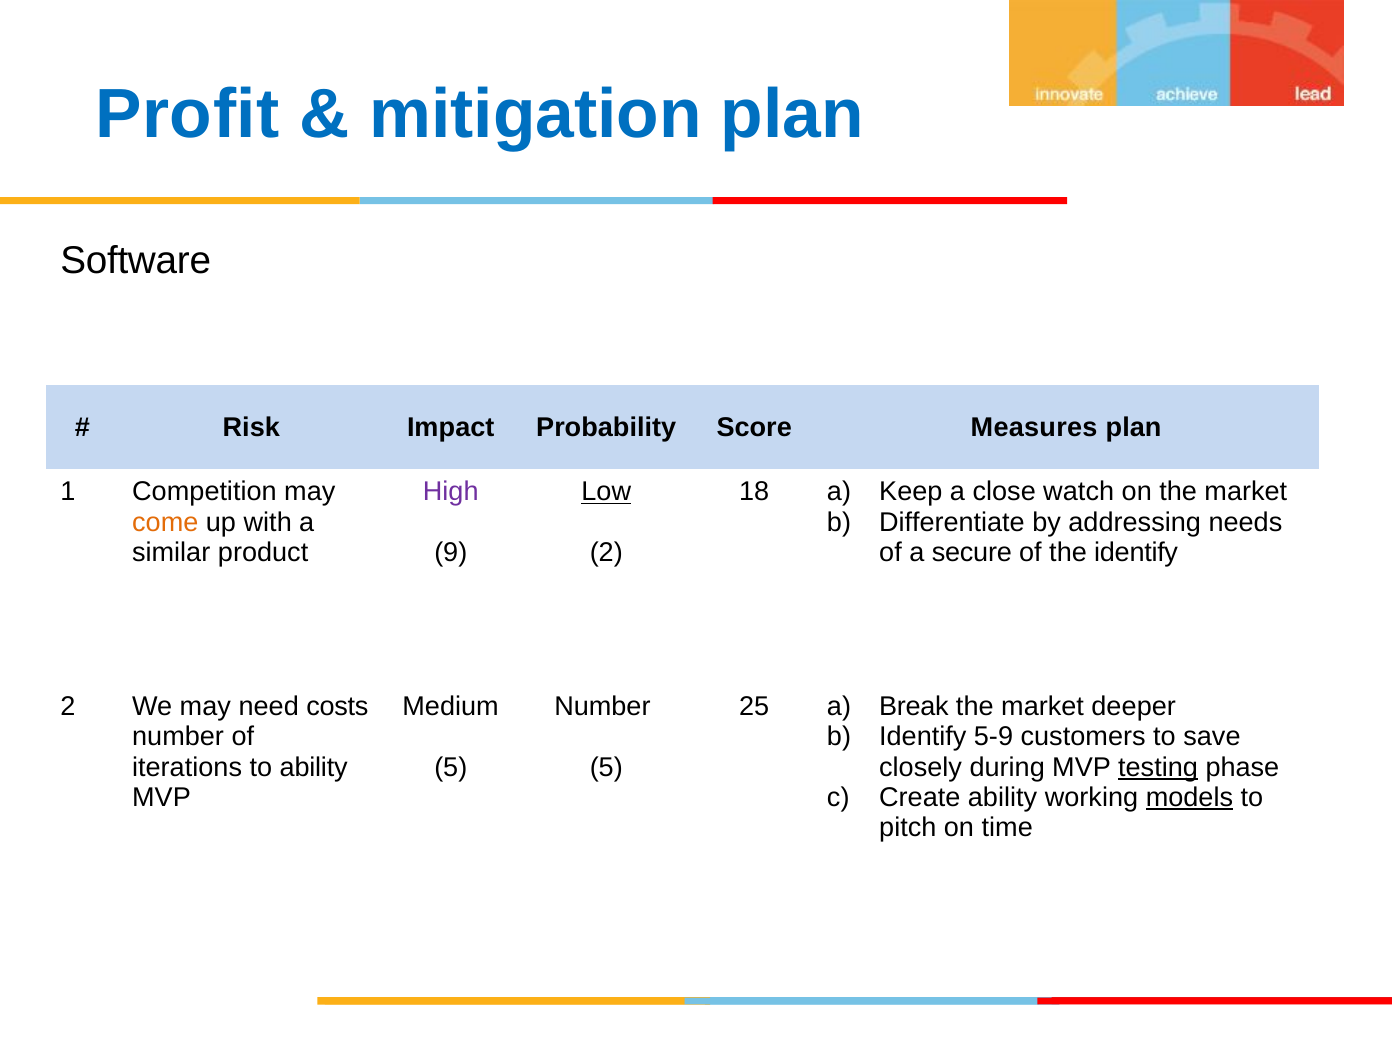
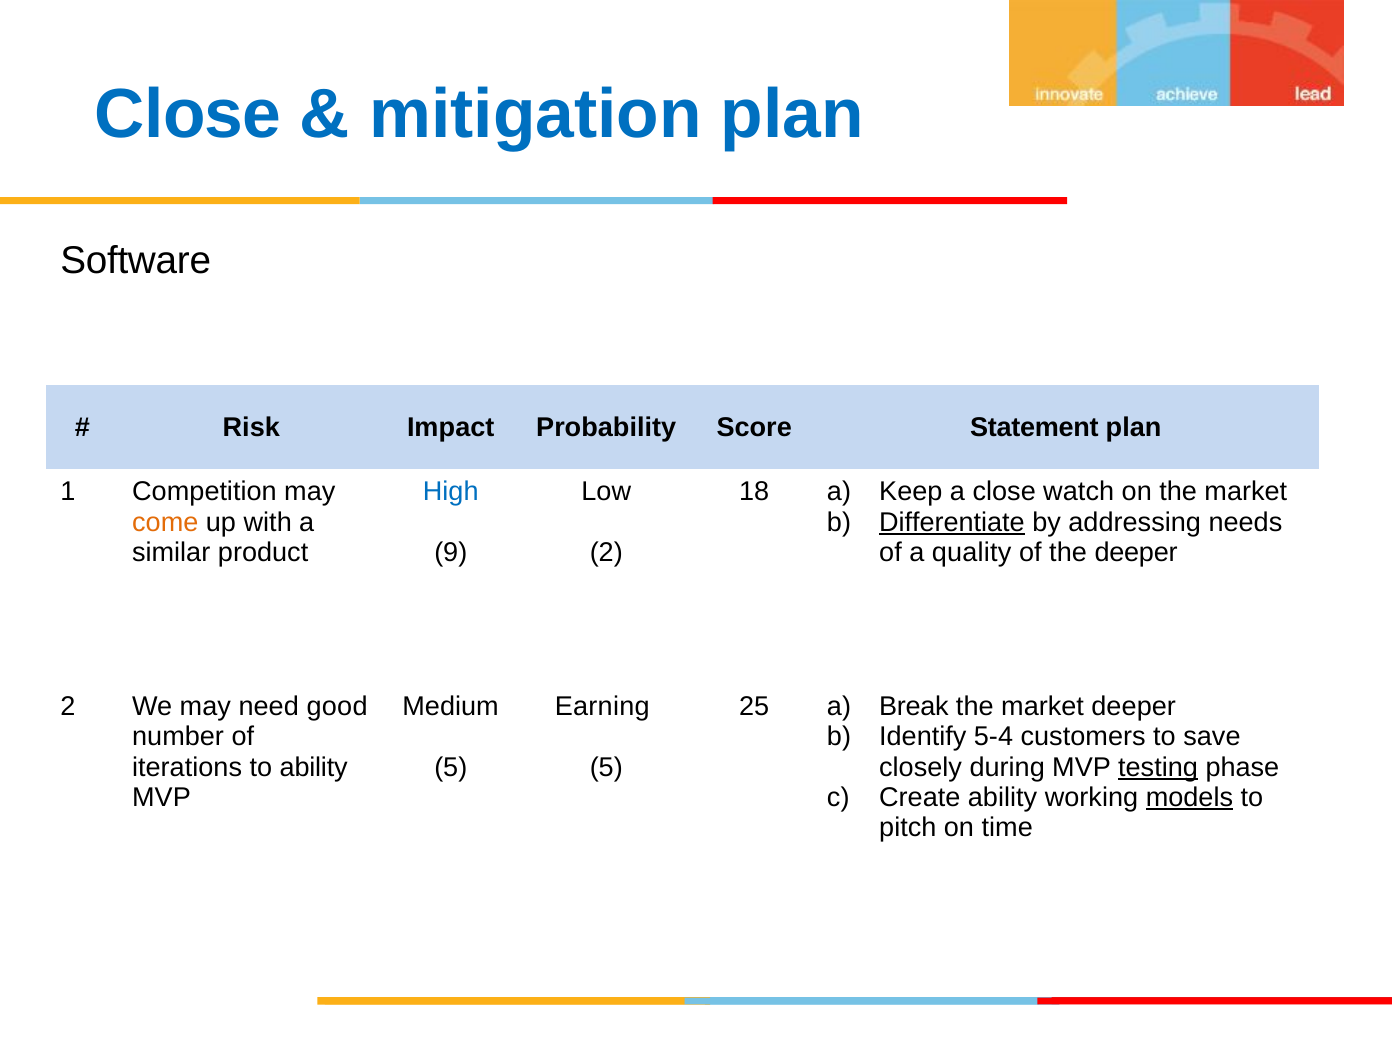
Profit at (188, 115): Profit -> Close
Measures: Measures -> Statement
High colour: purple -> blue
Low underline: present -> none
Differentiate underline: none -> present
secure: secure -> quality
the identify: identify -> deeper
costs: costs -> good
Number at (602, 706): Number -> Earning
5-9: 5-9 -> 5-4
